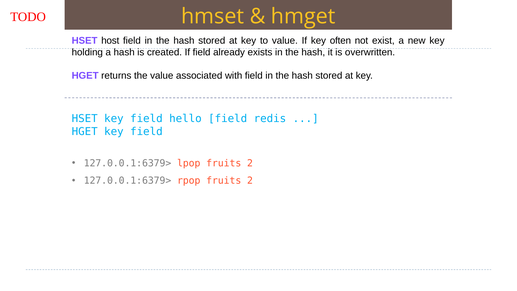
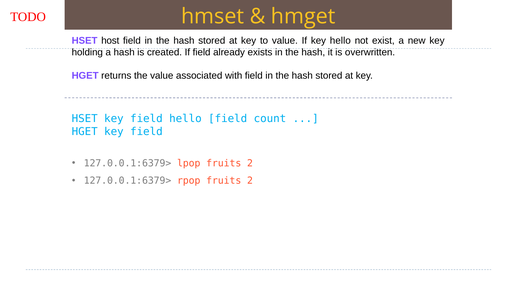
key often: often -> hello
redis: redis -> count
